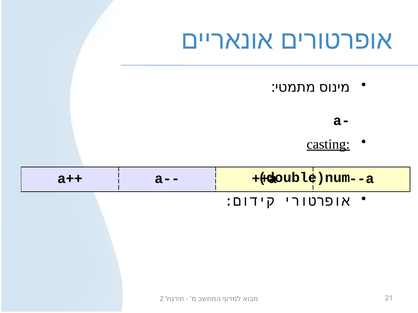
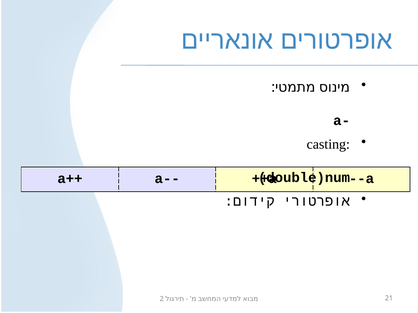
casting underline: present -> none
